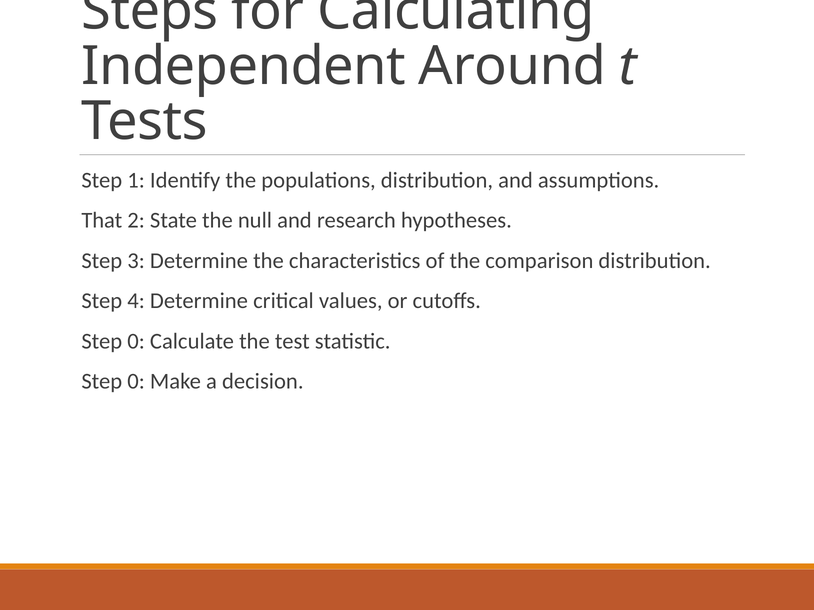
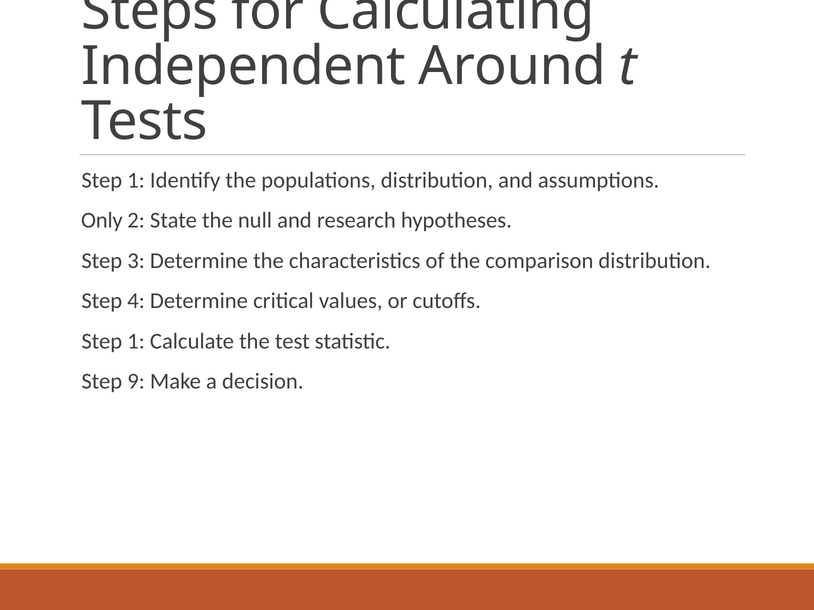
That: That -> Only
0 at (136, 341): 0 -> 1
0 at (136, 382): 0 -> 9
